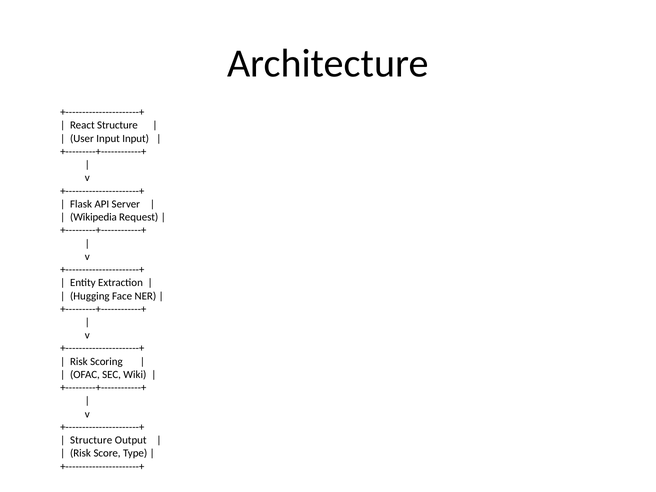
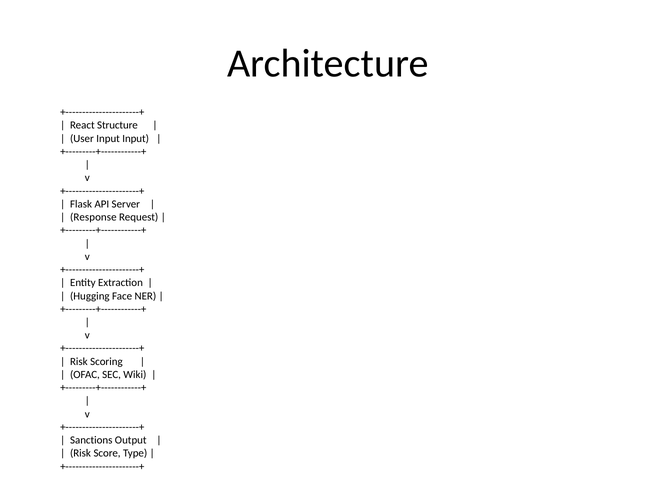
Wikipedia: Wikipedia -> Response
Structure at (91, 440): Structure -> Sanctions
